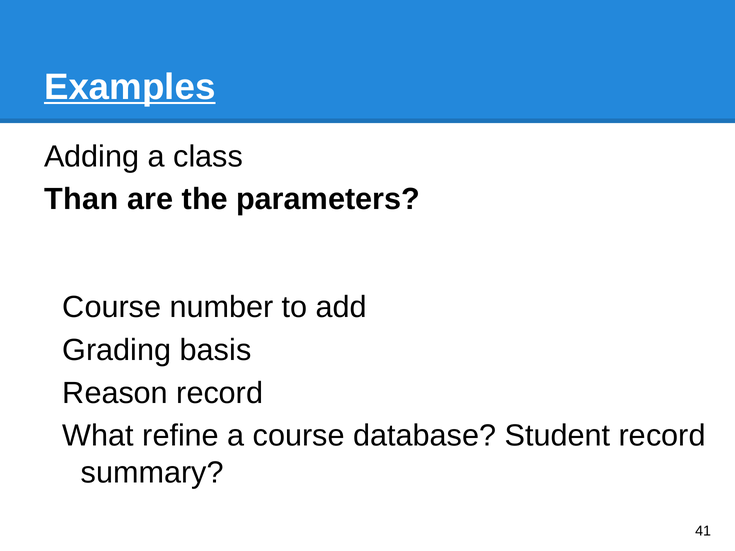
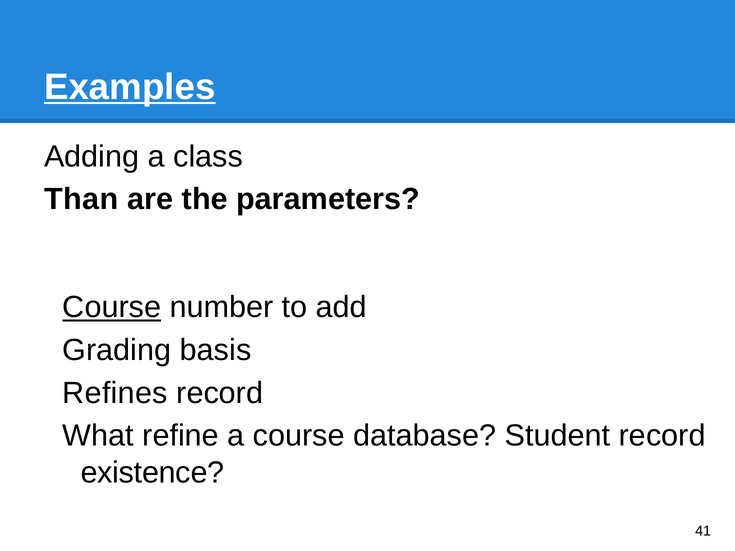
Course at (112, 307) underline: none -> present
Reason: Reason -> Refines
summary: summary -> existence
